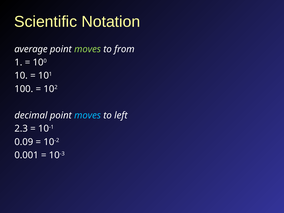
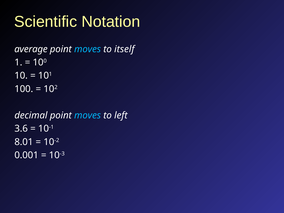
moves at (88, 49) colour: light green -> light blue
from: from -> itself
2.3: 2.3 -> 3.6
0.09: 0.09 -> 8.01
